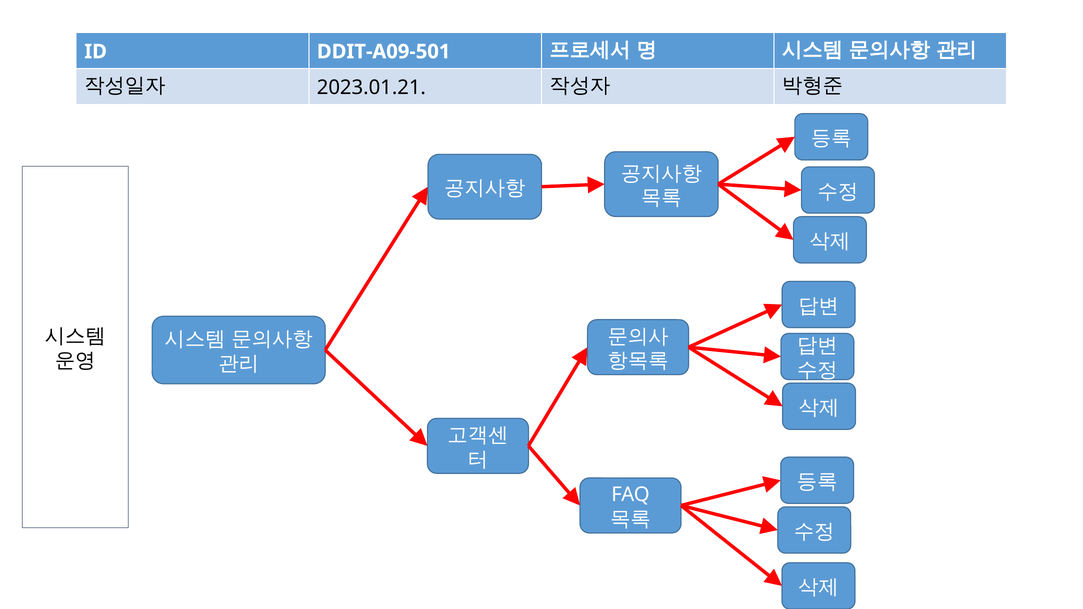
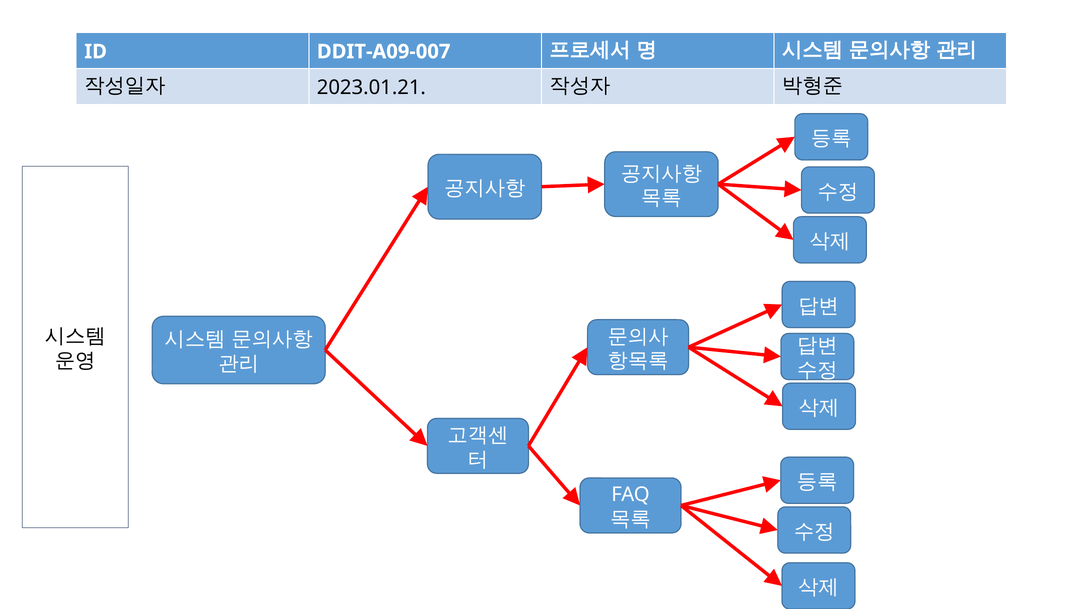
DDIT-A09-501: DDIT-A09-501 -> DDIT-A09-007
